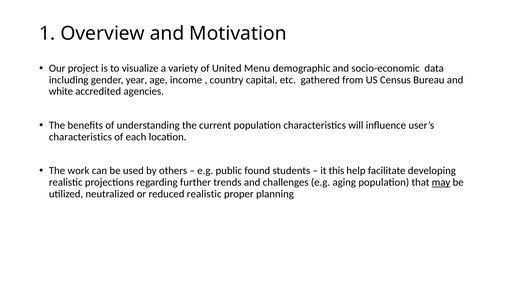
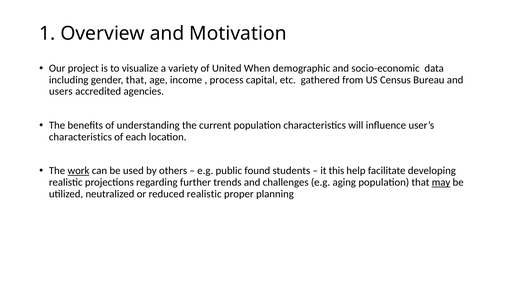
Menu: Menu -> When
gender year: year -> that
country: country -> process
white: white -> users
work underline: none -> present
